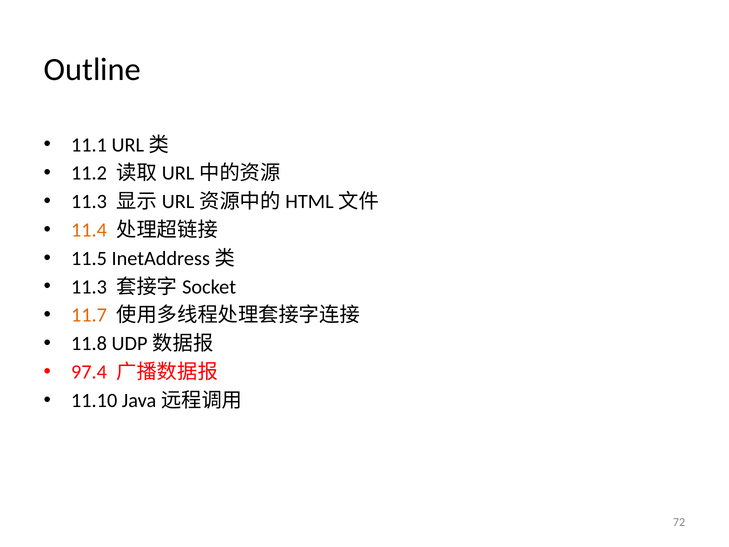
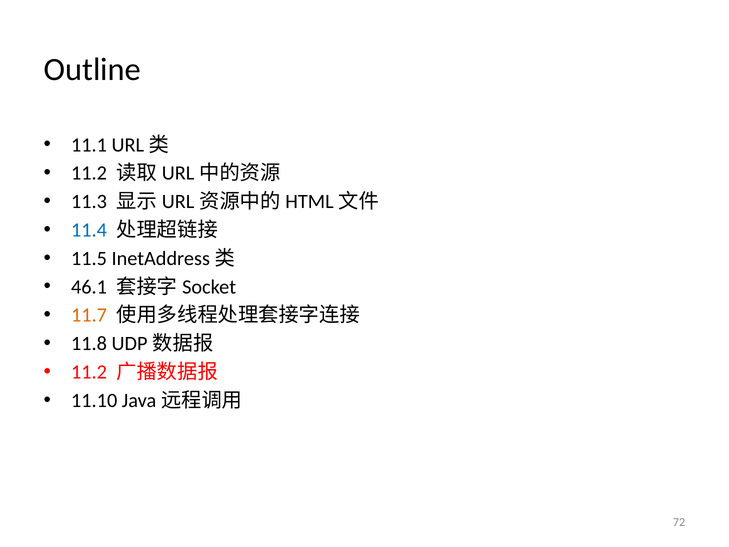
11.4 colour: orange -> blue
11.3 at (89, 287): 11.3 -> 46.1
97.4 at (89, 372): 97.4 -> 11.2
